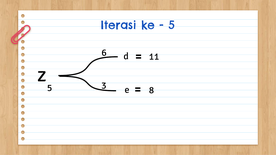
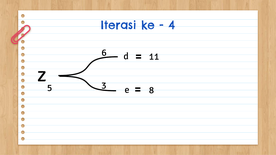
5 at (172, 25): 5 -> 4
